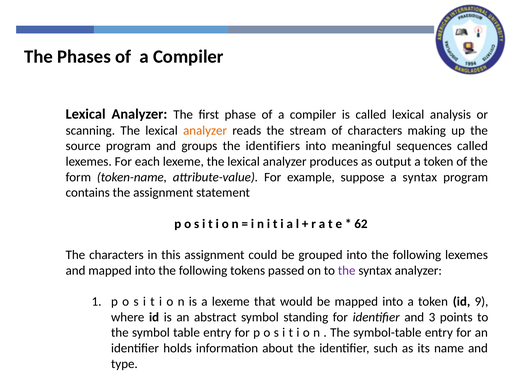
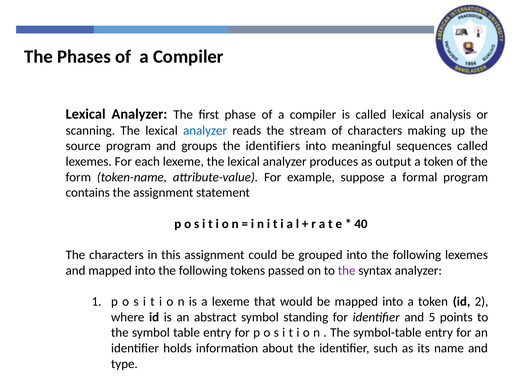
analyzer at (205, 130) colour: orange -> blue
a syntax: syntax -> formal
62: 62 -> 40
9: 9 -> 2
3: 3 -> 5
